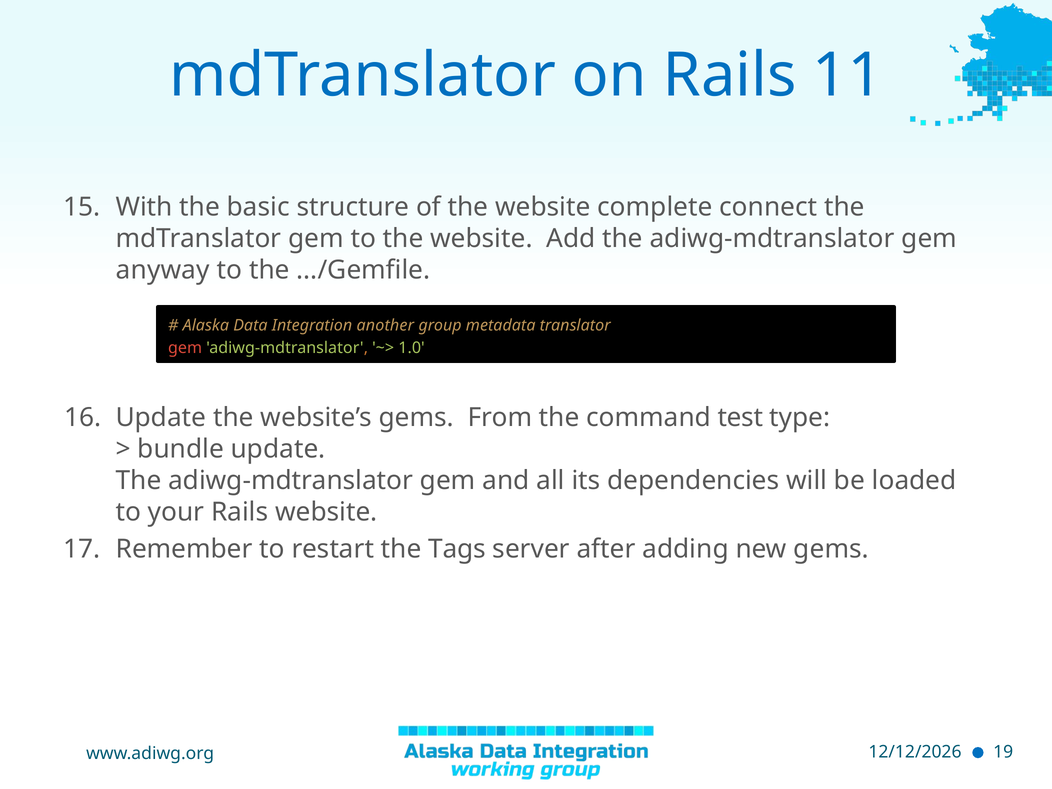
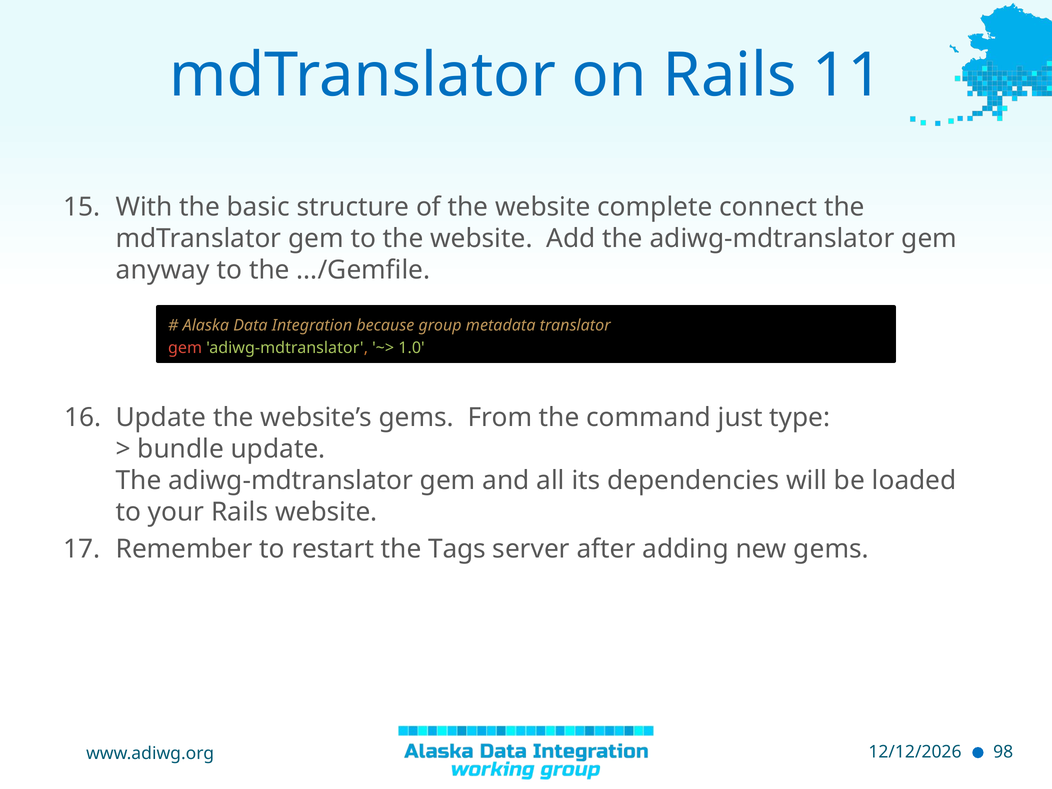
another: another -> because
test: test -> just
19: 19 -> 98
